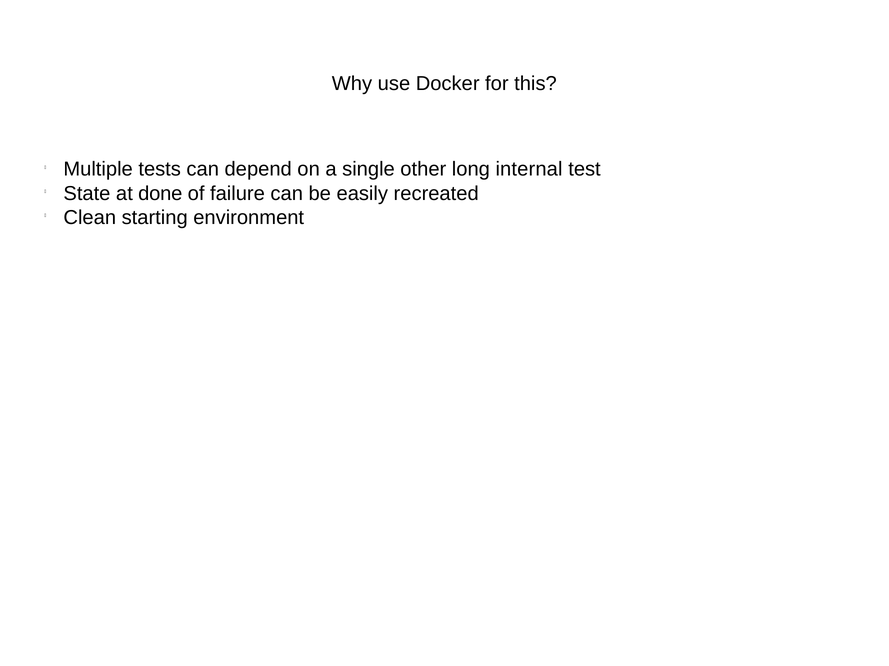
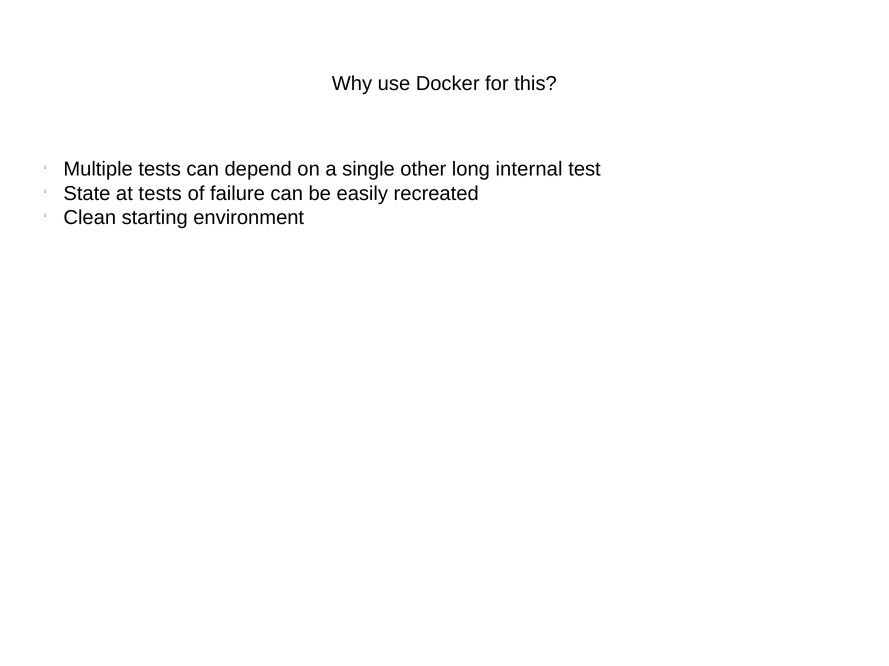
at done: done -> tests
